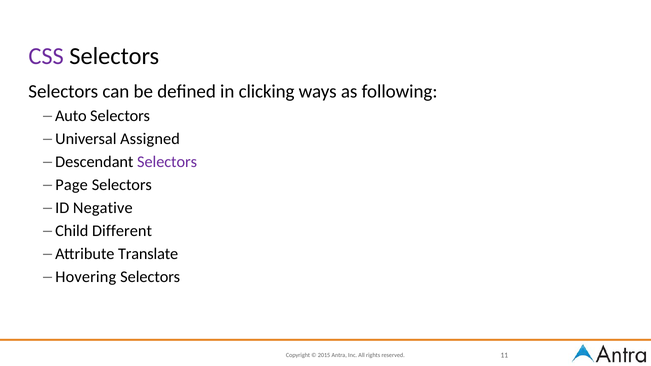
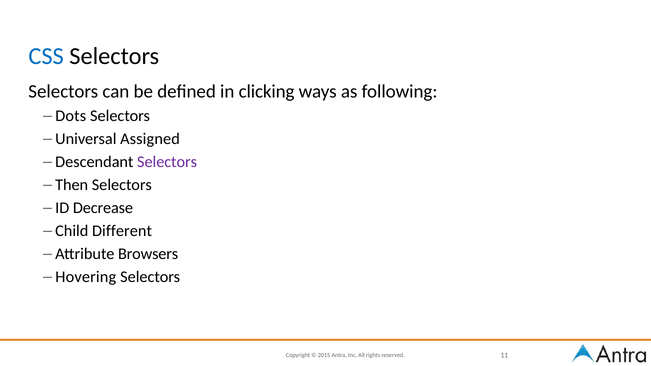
CSS colour: purple -> blue
Auto: Auto -> Dots
Page: Page -> Then
Negative: Negative -> Decrease
Translate: Translate -> Browsers
